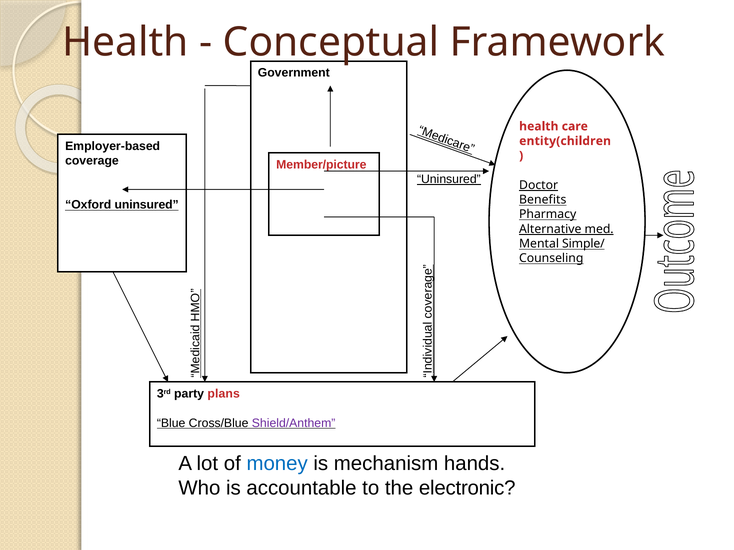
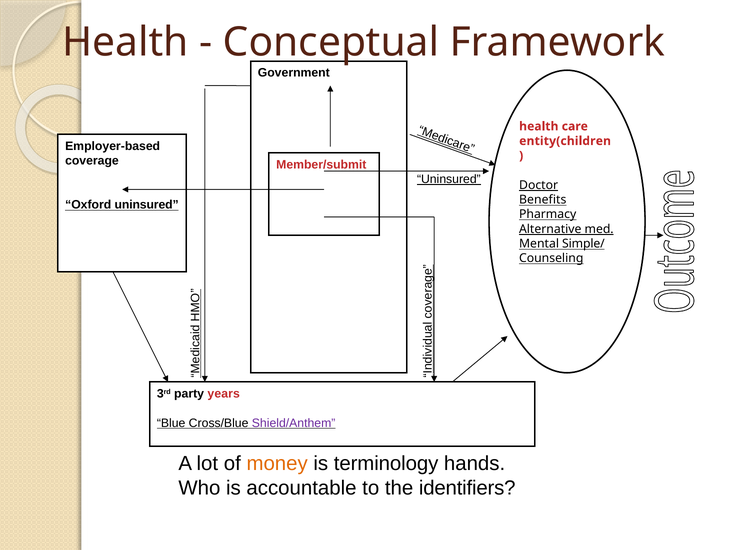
Member/picture: Member/picture -> Member/submit
plans: plans -> years
money colour: blue -> orange
mechanism: mechanism -> terminology
electronic: electronic -> identifiers
